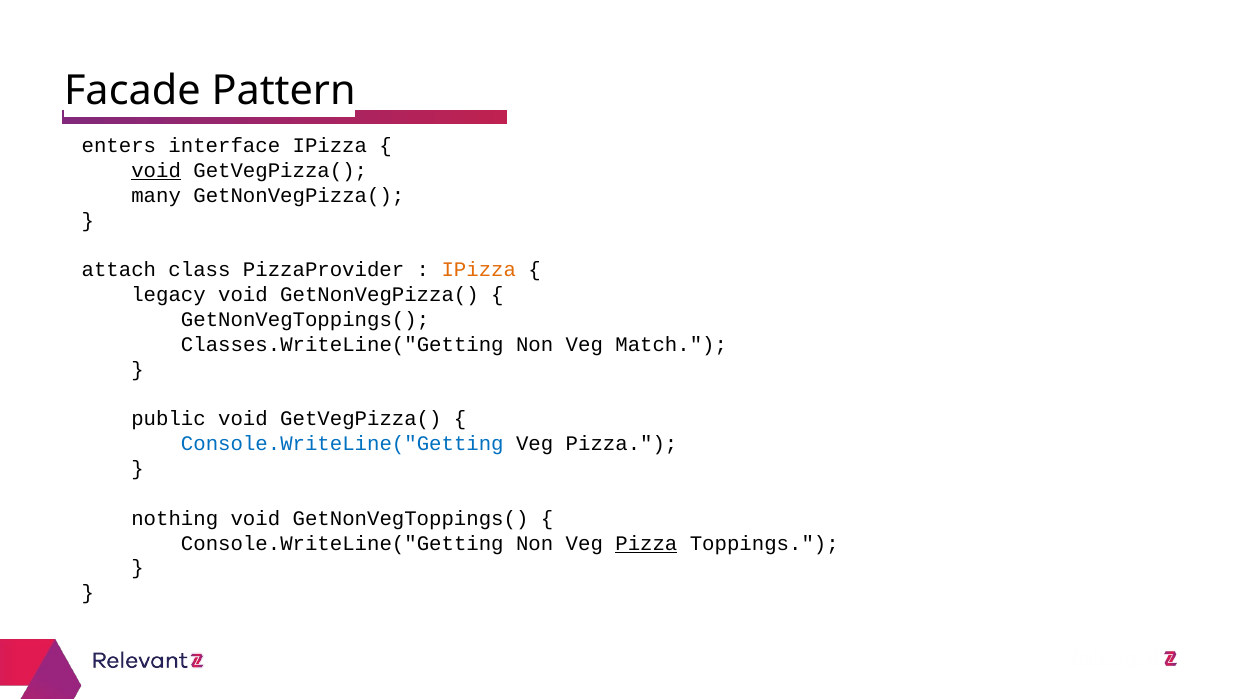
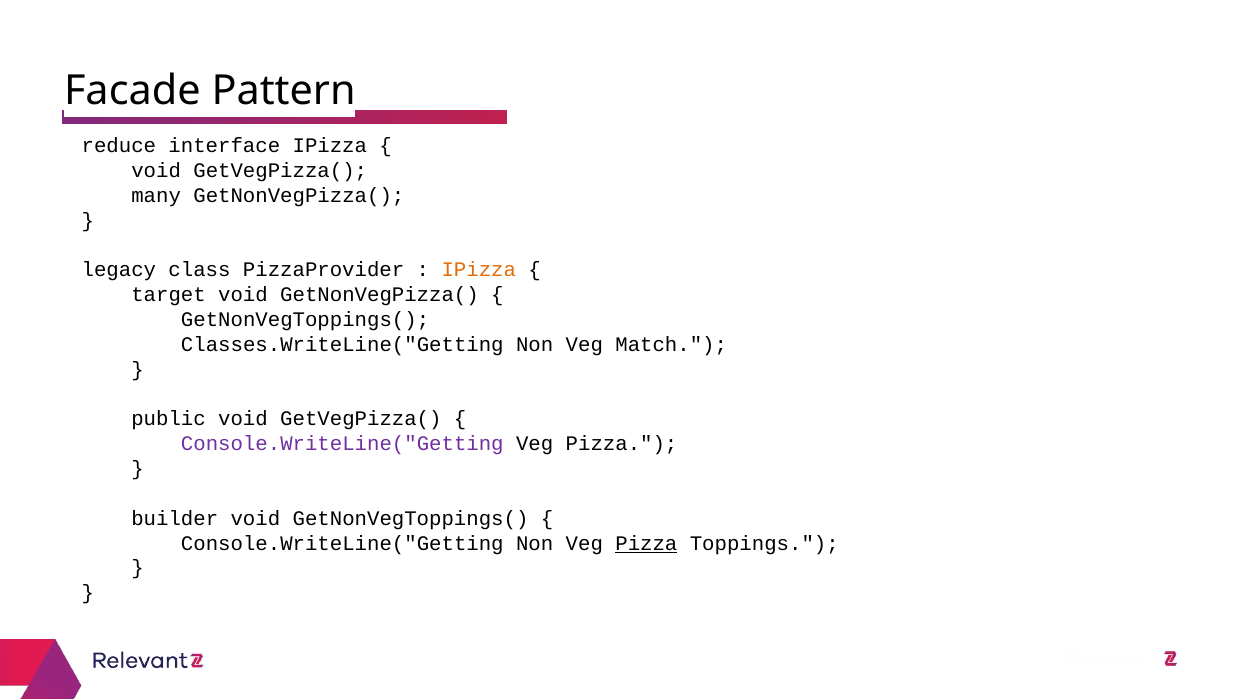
enters: enters -> reduce
void at (156, 170) underline: present -> none
attach: attach -> legacy
legacy: legacy -> target
Console.WriteLine("Getting at (342, 444) colour: blue -> purple
nothing: nothing -> builder
